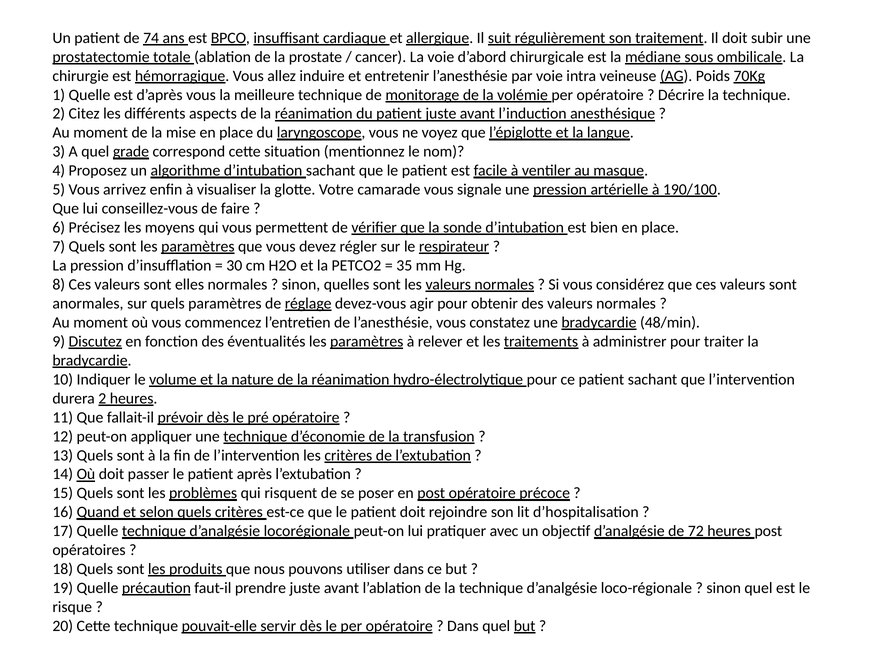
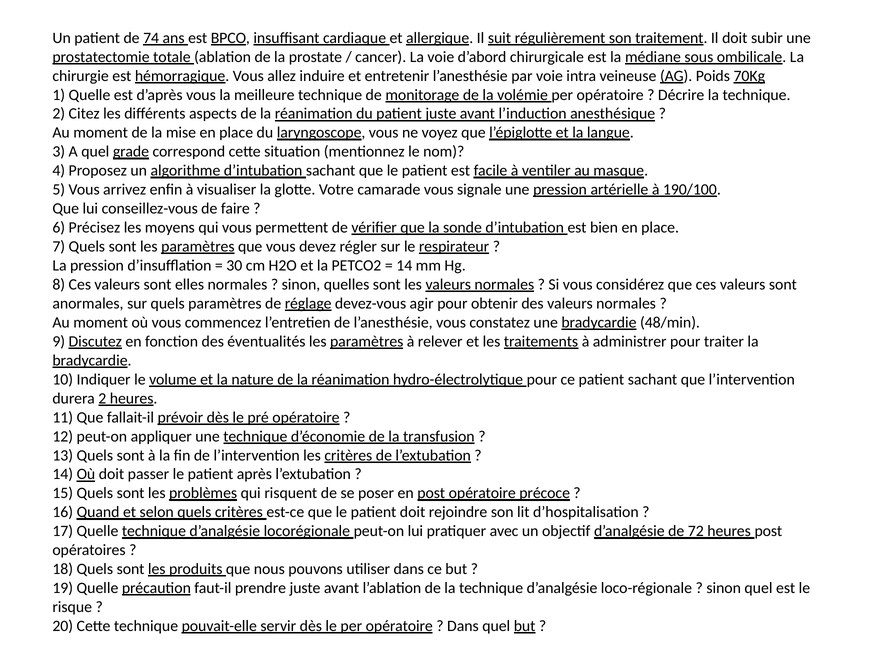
35 at (404, 265): 35 -> 14
